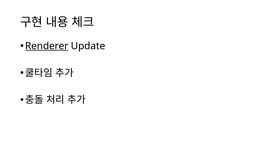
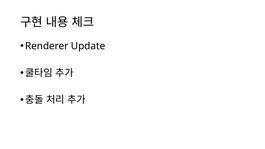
Renderer underline: present -> none
